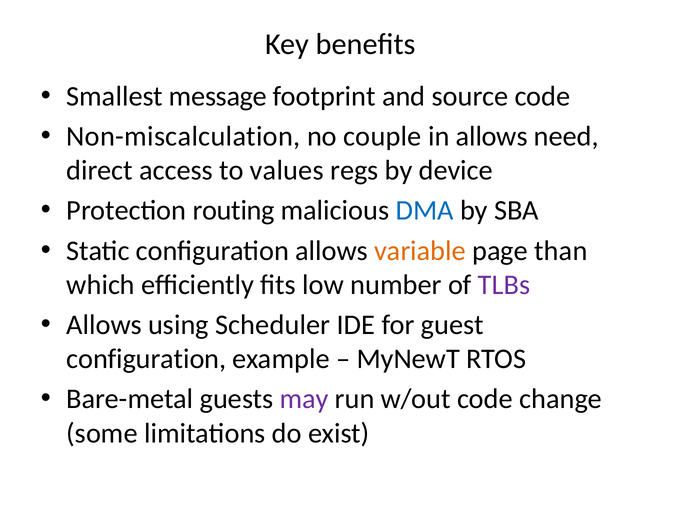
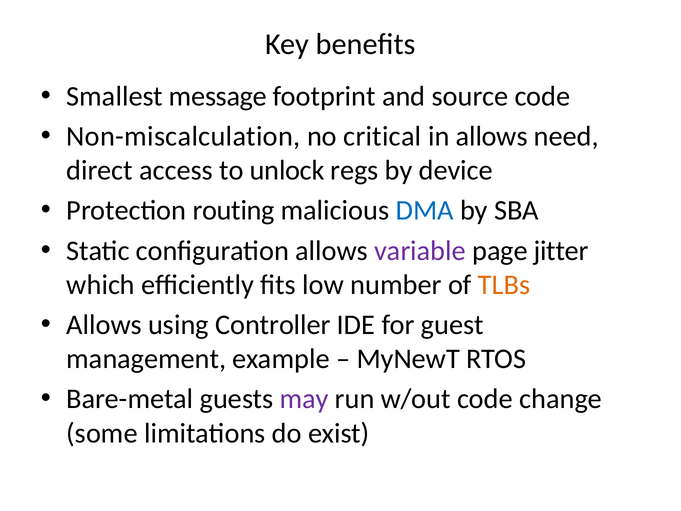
couple: couple -> critical
values: values -> unlock
variable colour: orange -> purple
than: than -> jitter
TLBs colour: purple -> orange
Scheduler: Scheduler -> Controller
configuration at (146, 359): configuration -> management
